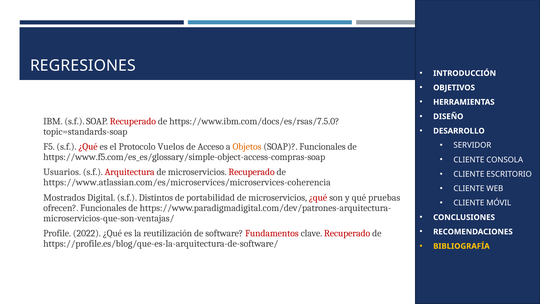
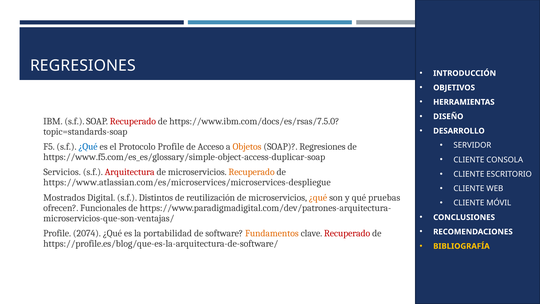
¿Qué at (88, 147) colour: red -> blue
Protocolo Vuelos: Vuelos -> Profile
SOAP Funcionales: Funcionales -> Regresiones
https://www.f5.com/es_es/glossary/simple-object-access-compras-soap: https://www.f5.com/es_es/glossary/simple-object-access-compras-soap -> https://www.f5.com/es_es/glossary/simple-object-access-duplicar-soap
Usuarios: Usuarios -> Servicios
Recuperado at (252, 172) colour: red -> orange
https://www.atlassian.com/es/microservices/microservices-coherencia: https://www.atlassian.com/es/microservices/microservices-coherencia -> https://www.atlassian.com/es/microservices/microservices-despliegue
portabilidad: portabilidad -> reutilización
¿qué at (318, 197) colour: red -> orange
2022: 2022 -> 2074
reutilización: reutilización -> portabilidad
Fundamentos colour: red -> orange
